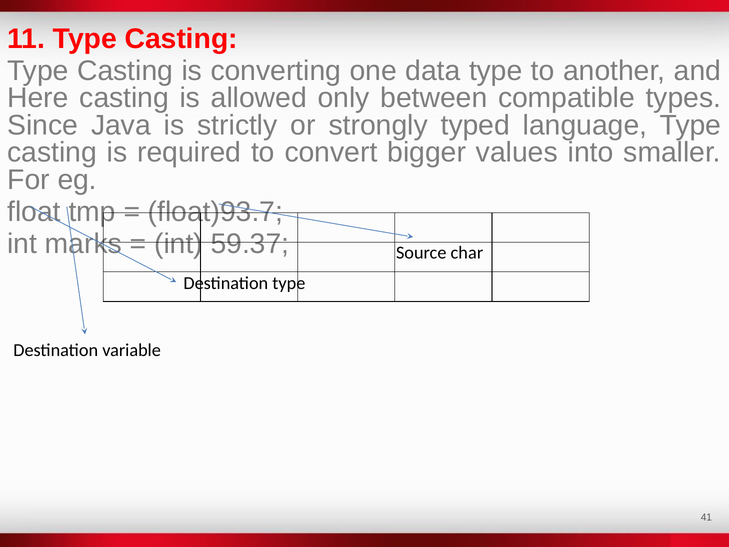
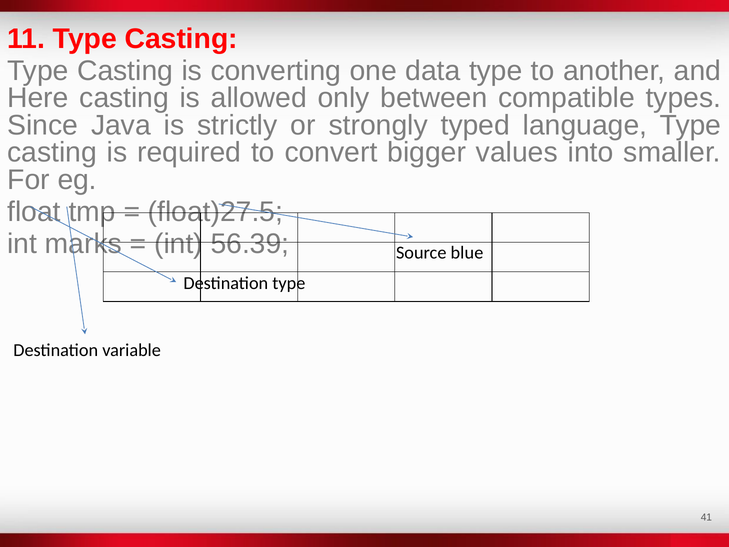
float)93.7: float)93.7 -> float)27.5
59.37: 59.37 -> 56.39
char: char -> blue
